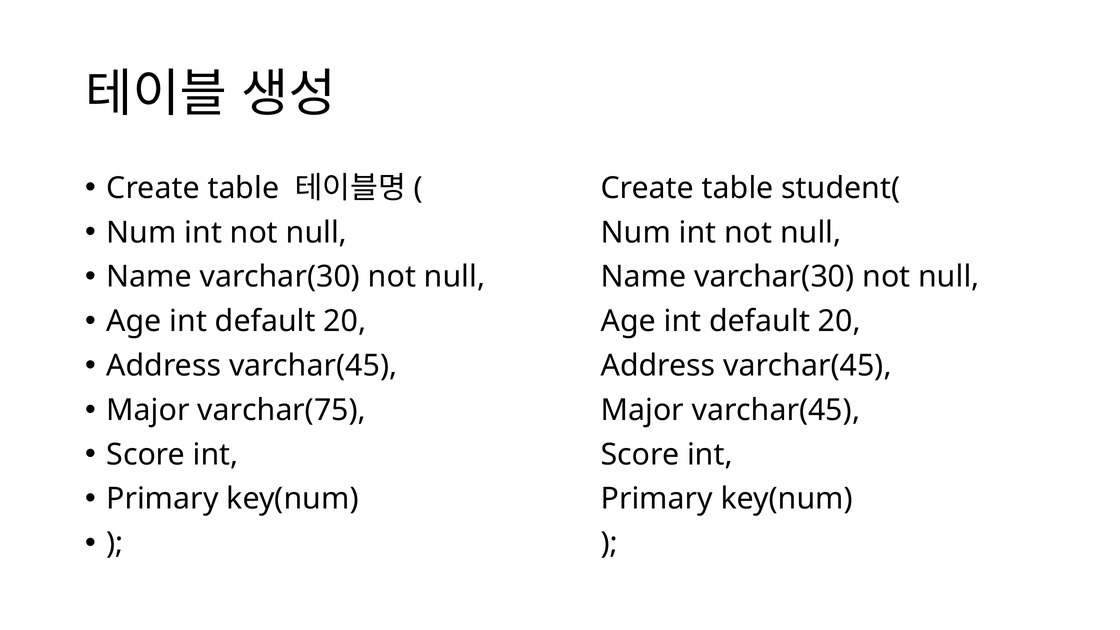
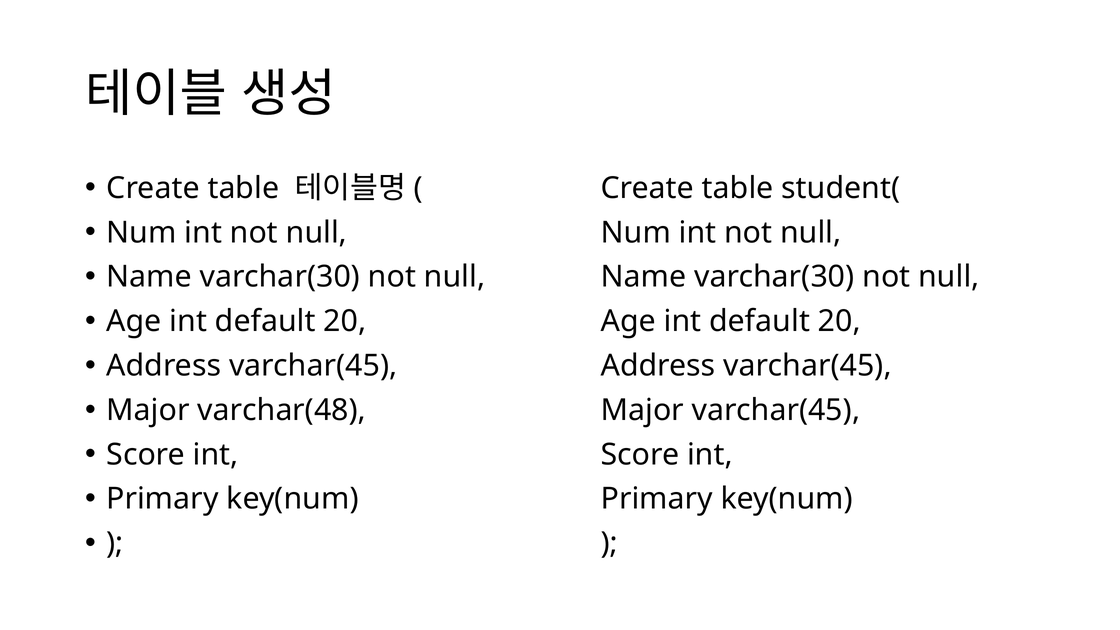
varchar(75: varchar(75 -> varchar(48
